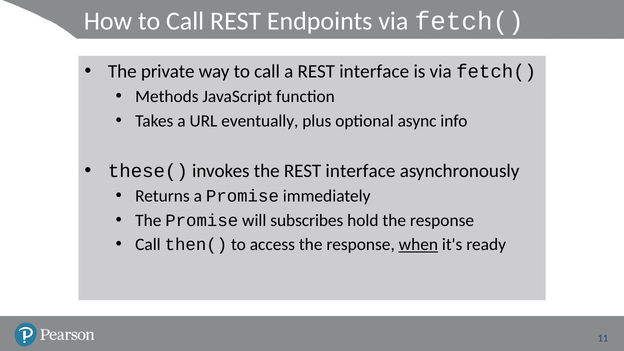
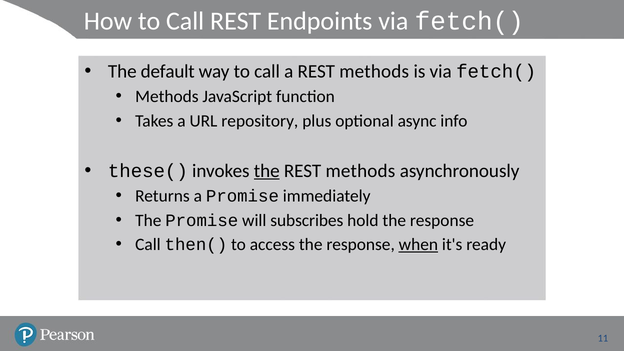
private: private -> default
a REST interface: interface -> methods
eventually: eventually -> repository
the at (267, 171) underline: none -> present
interface at (360, 171): interface -> methods
